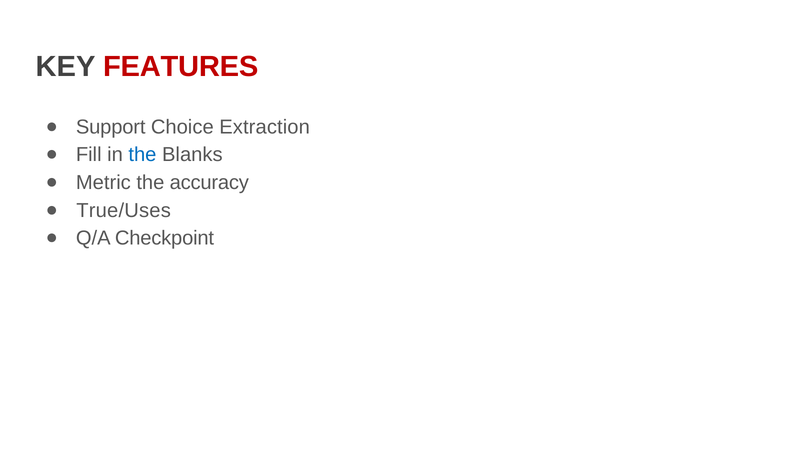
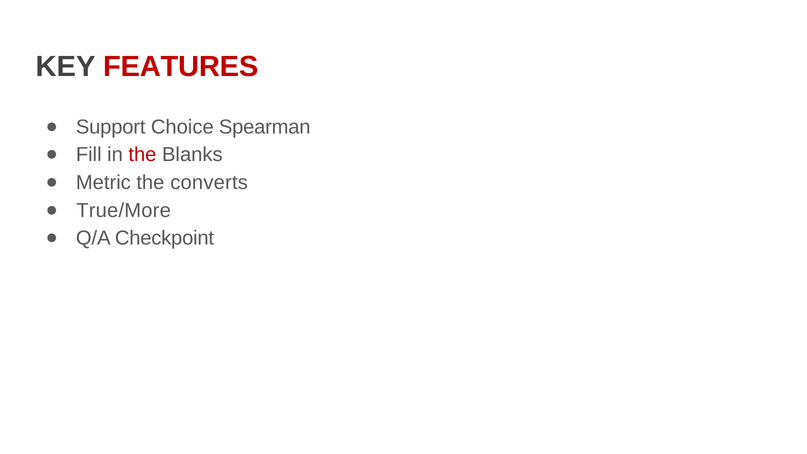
Extraction: Extraction -> Spearman
the at (142, 155) colour: blue -> red
accuracy: accuracy -> converts
True/Uses: True/Uses -> True/More
